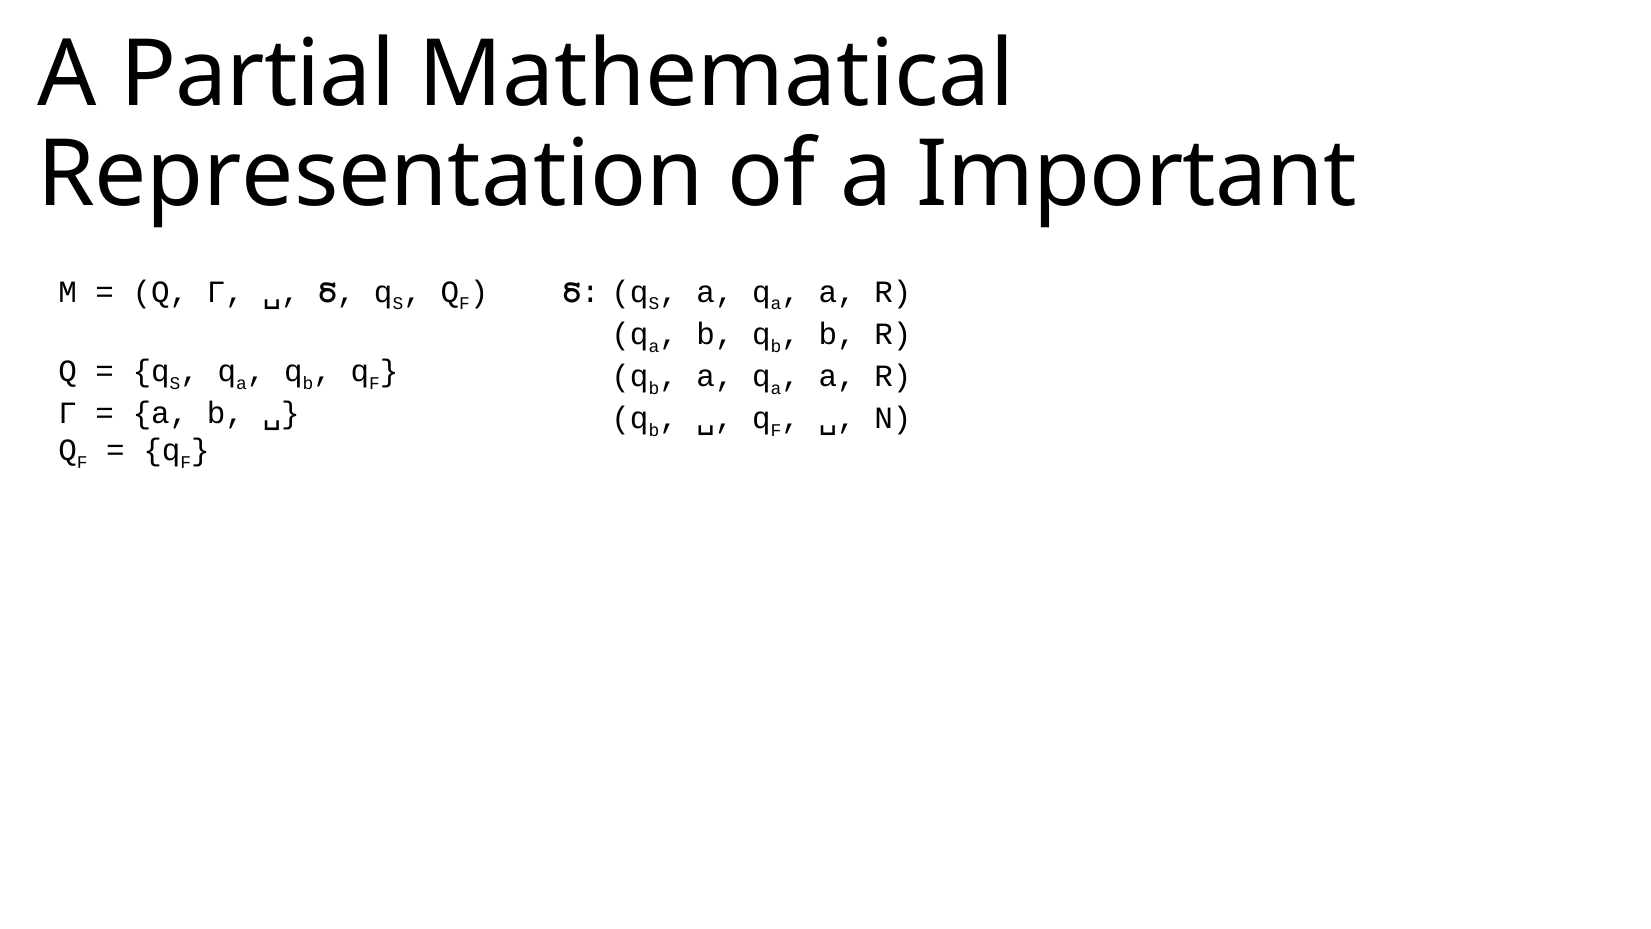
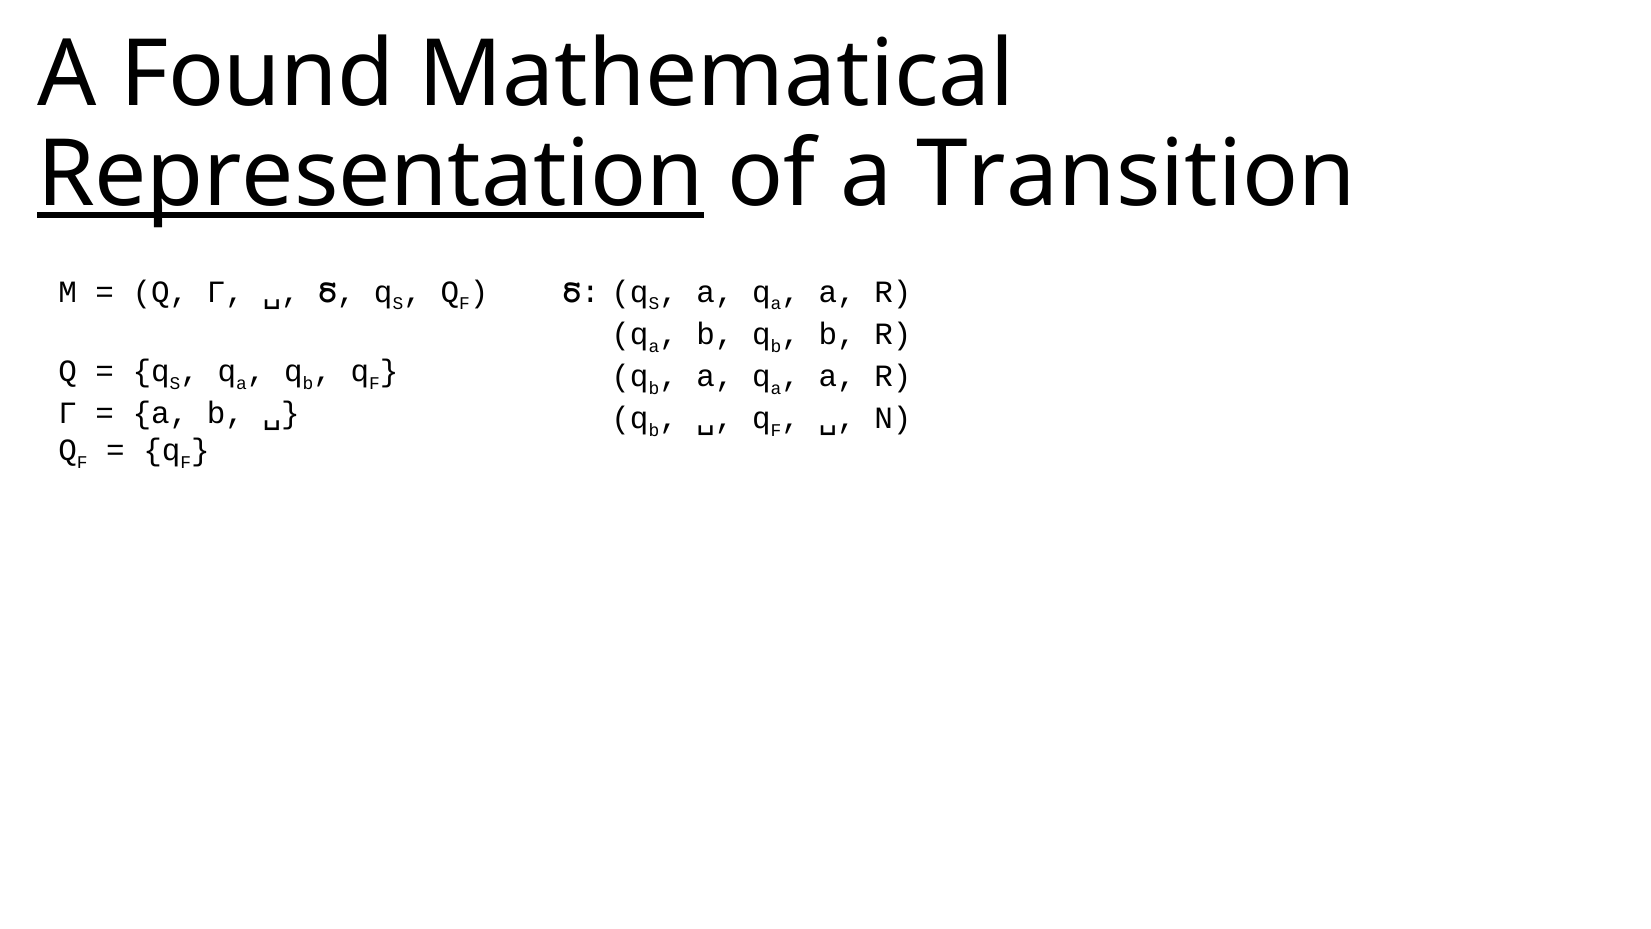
Partial: Partial -> Found
Representation underline: none -> present
Important: Important -> Transition
